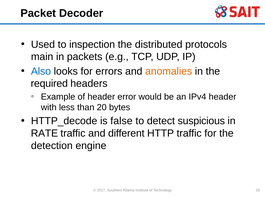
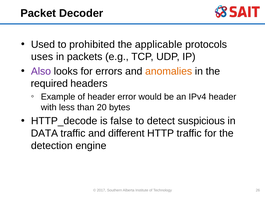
inspection: inspection -> prohibited
distributed: distributed -> applicable
main: main -> uses
Also colour: blue -> purple
RATE: RATE -> DATA
